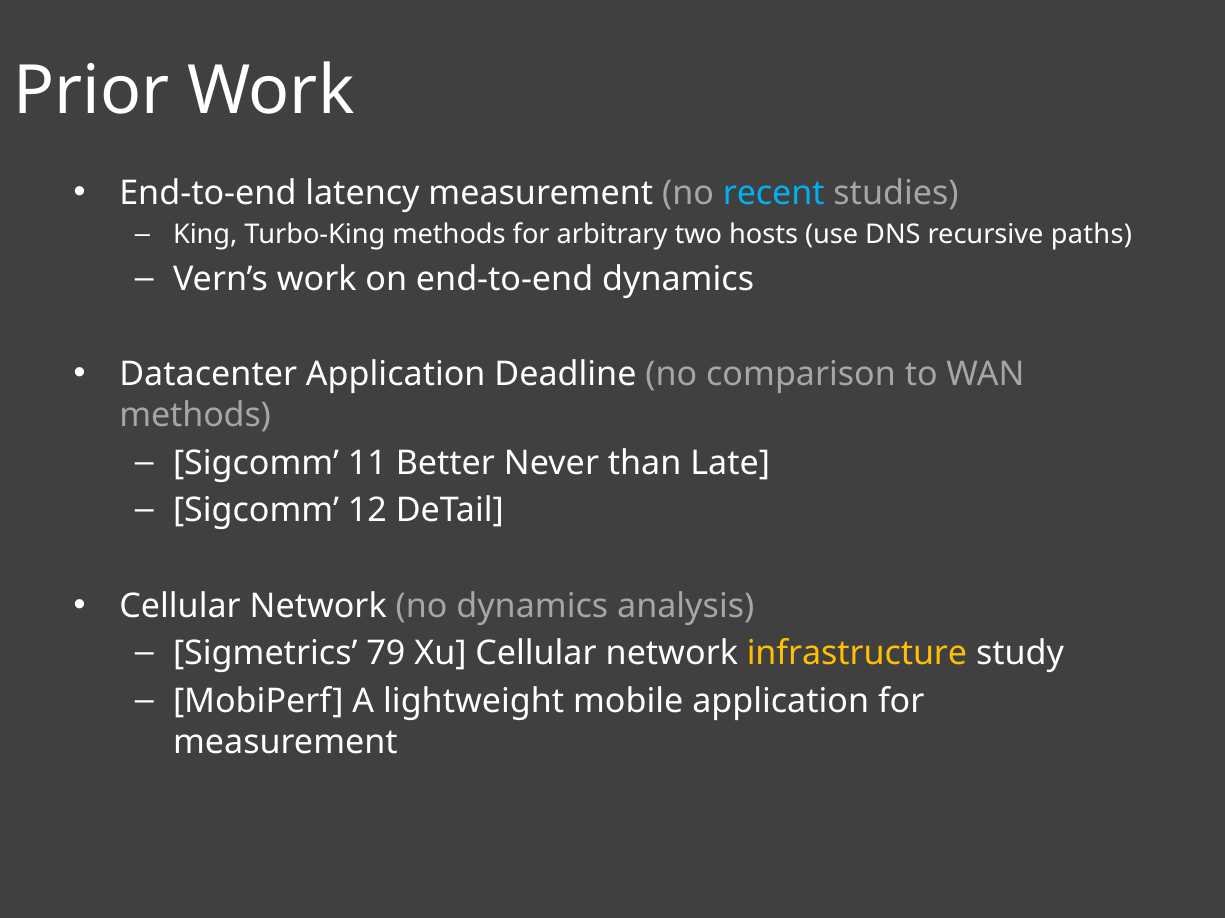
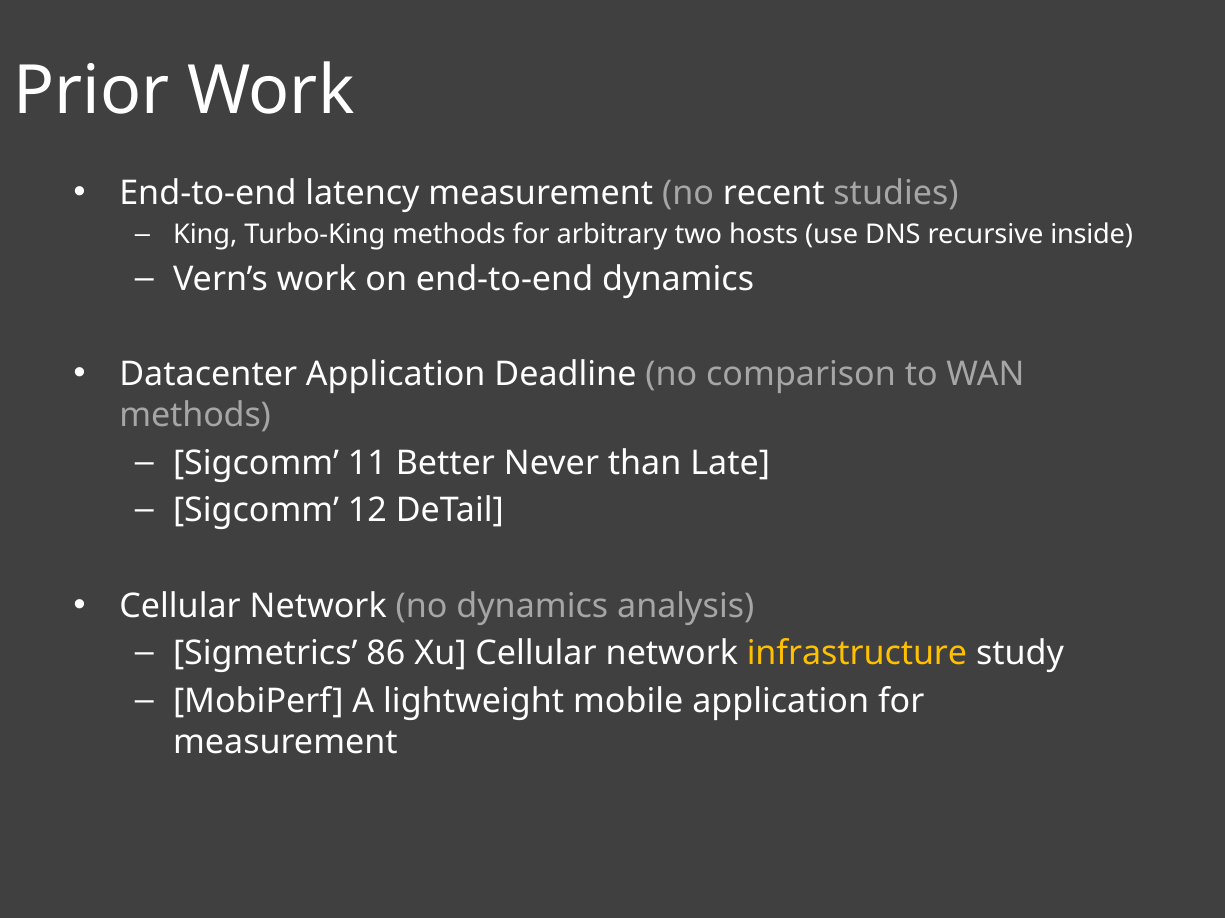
recent colour: light blue -> white
paths: paths -> inside
79: 79 -> 86
